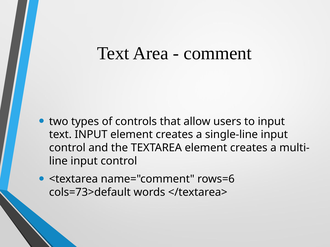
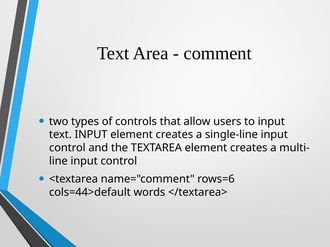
cols=73>default: cols=73>default -> cols=44>default
